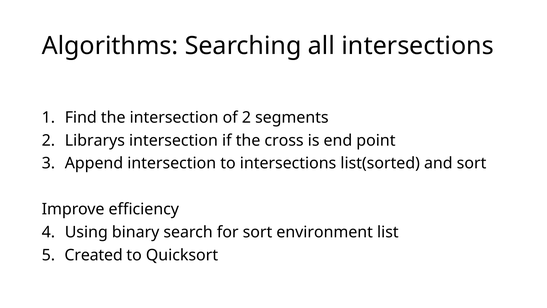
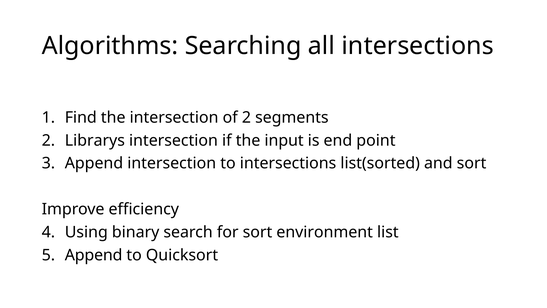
cross: cross -> input
Created at (94, 255): Created -> Append
